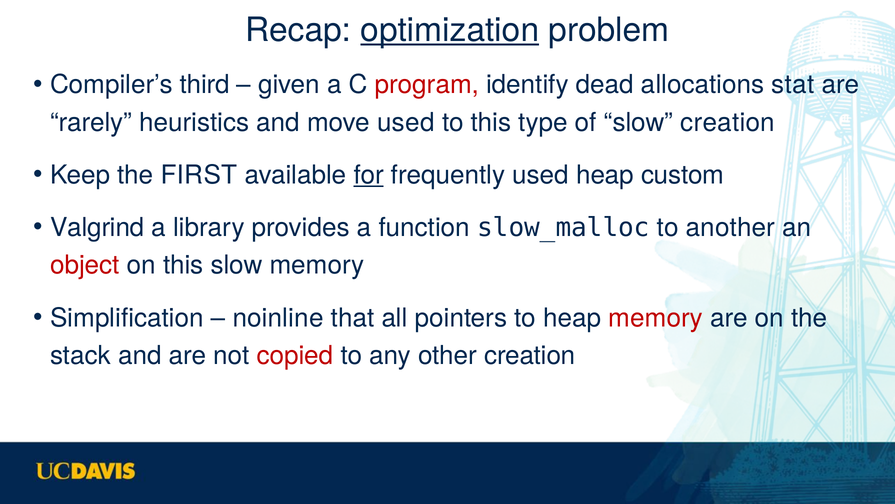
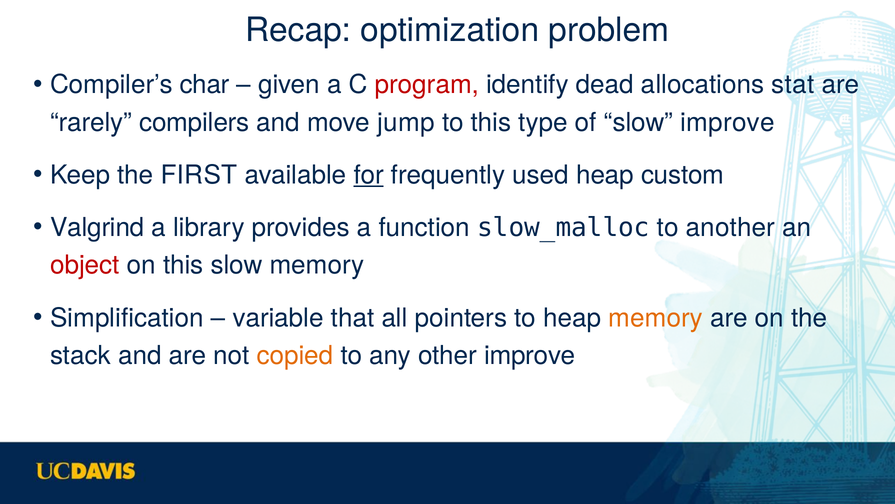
optimization underline: present -> none
third: third -> char
heuristics: heuristics -> compilers
move used: used -> jump
slow creation: creation -> improve
noinline: noinline -> variable
memory at (656, 318) colour: red -> orange
copied colour: red -> orange
other creation: creation -> improve
